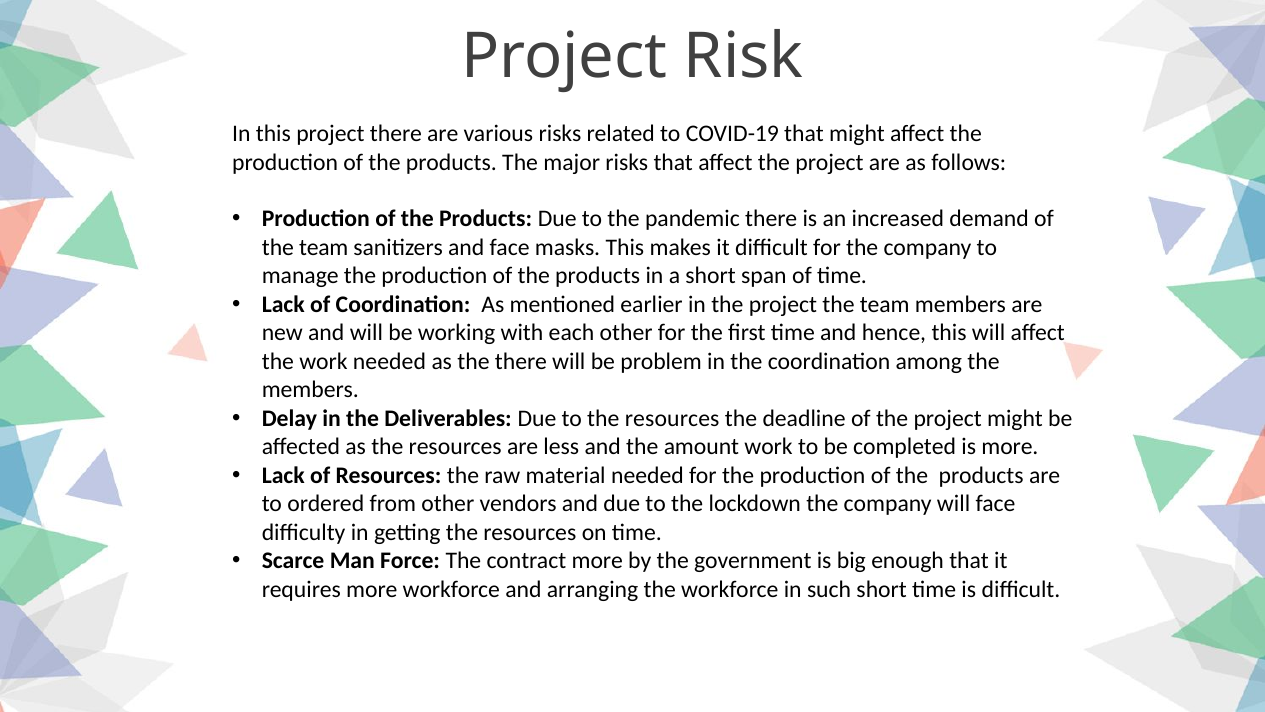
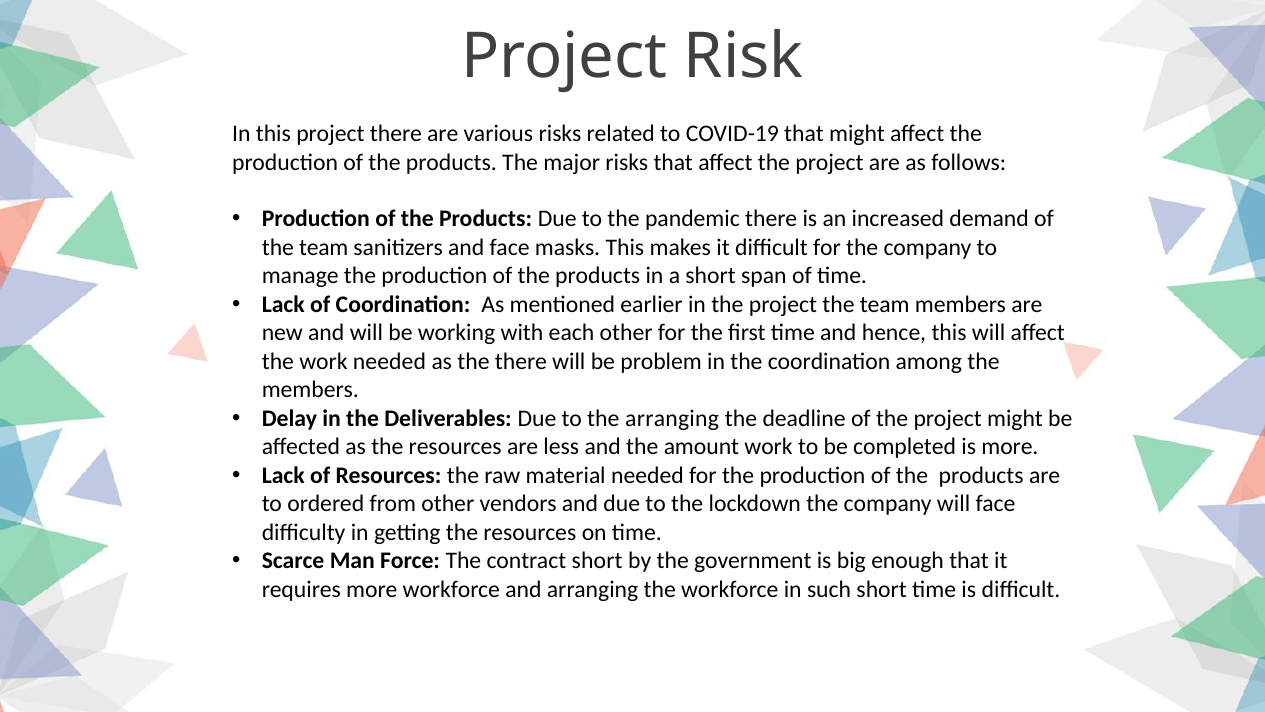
to the resources: resources -> arranging
contract more: more -> short
